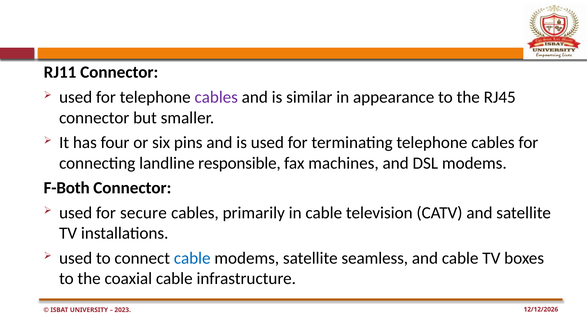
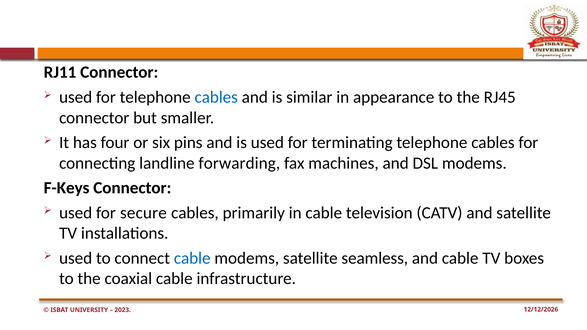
cables at (216, 97) colour: purple -> blue
responsible: responsible -> forwarding
F-Both: F-Both -> F-Keys
